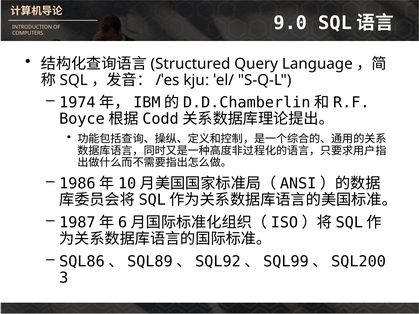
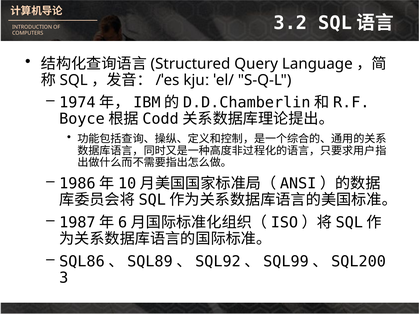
9.0: 9.0 -> 3.2
